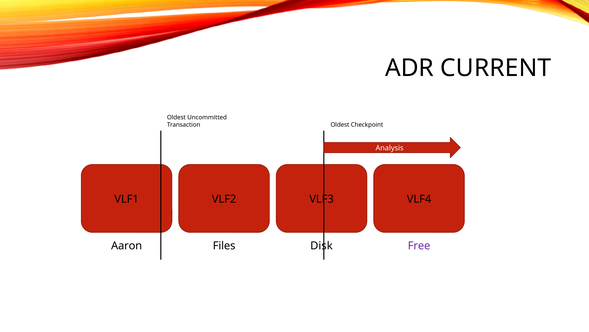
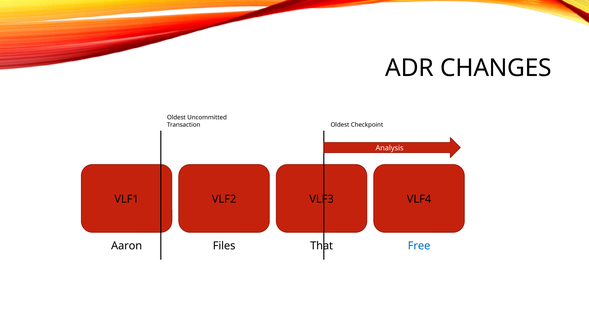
CURRENT: CURRENT -> CHANGES
Disk: Disk -> That
Free colour: purple -> blue
